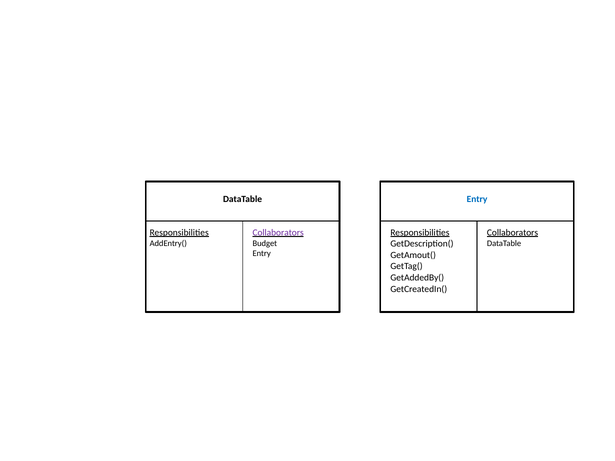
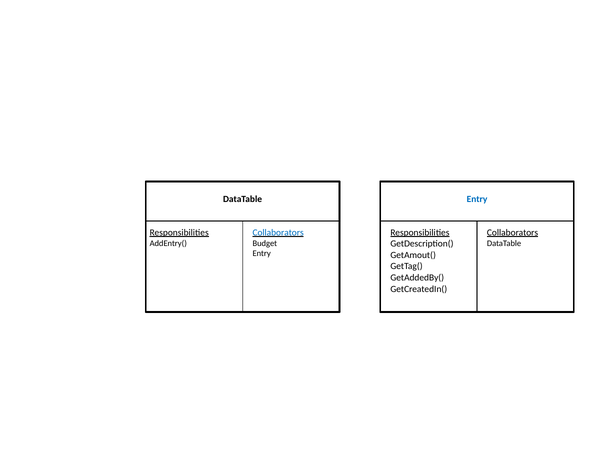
Collaborators at (278, 233) colour: purple -> blue
